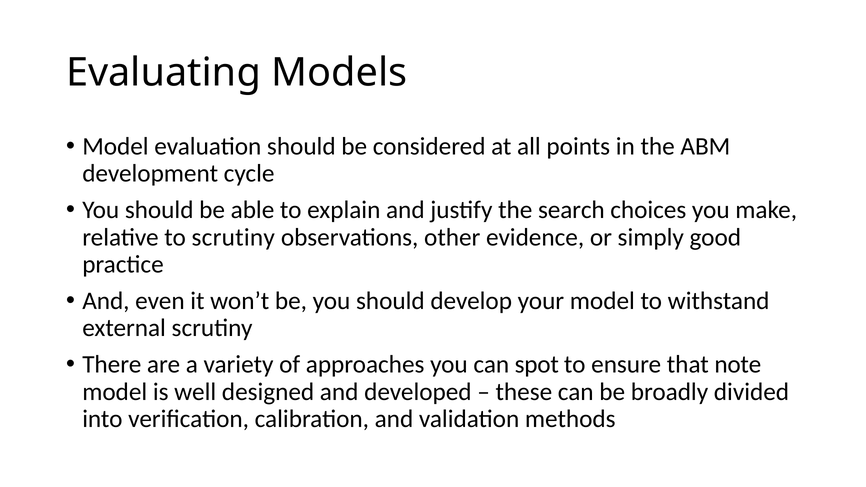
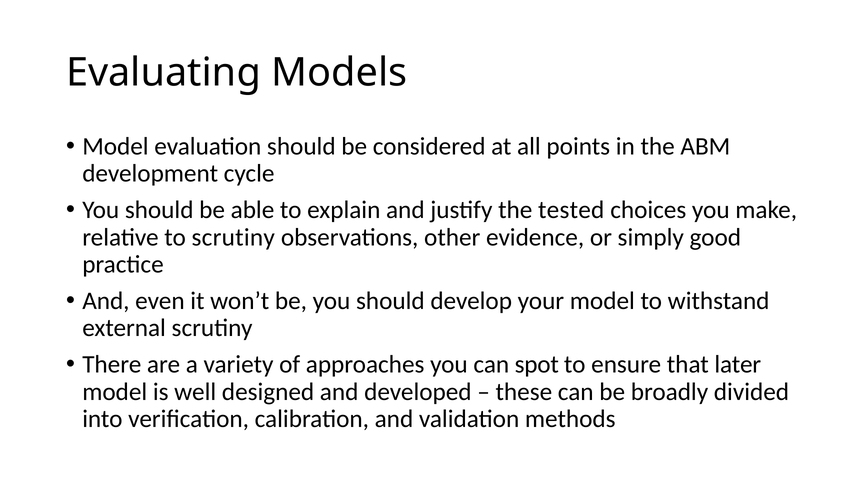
search: search -> tested
note: note -> later
